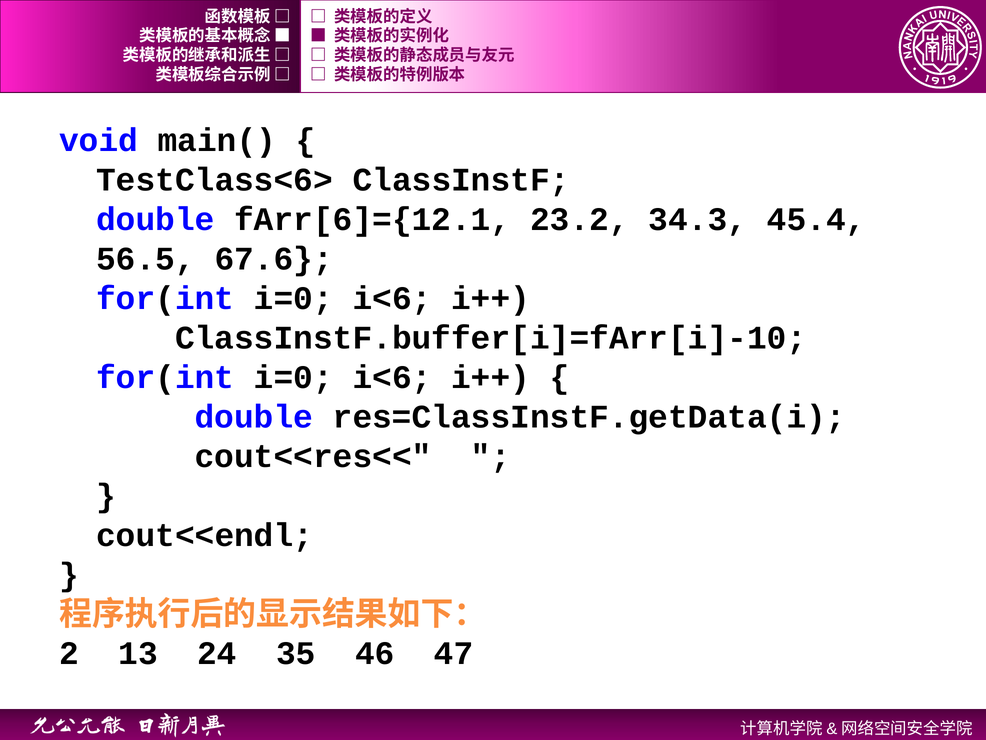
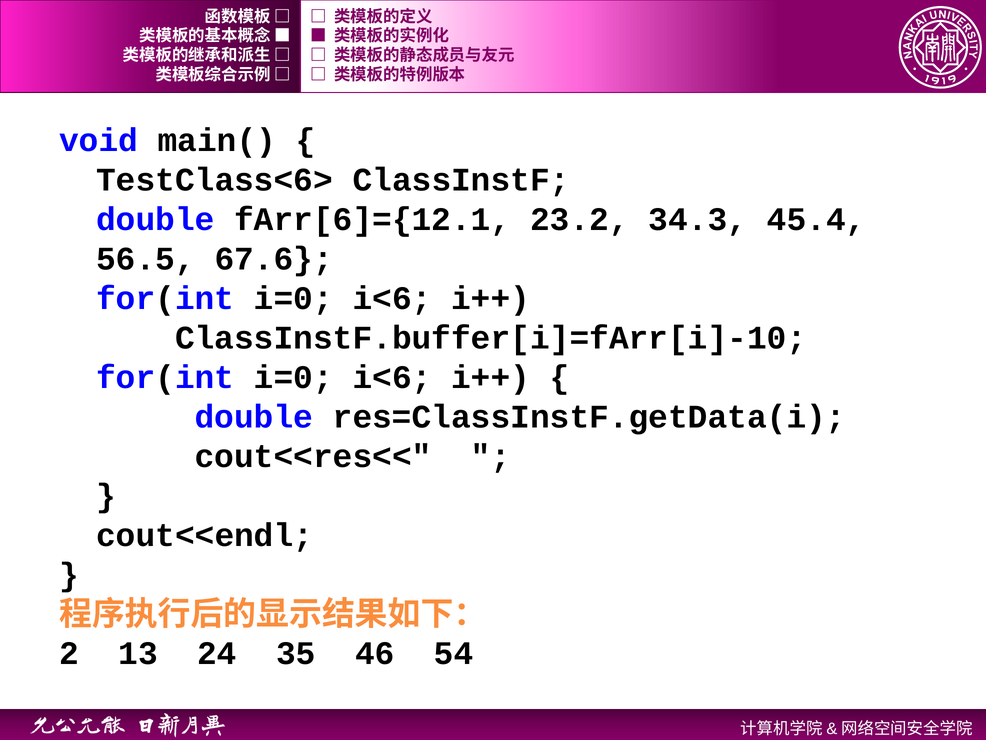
47: 47 -> 54
